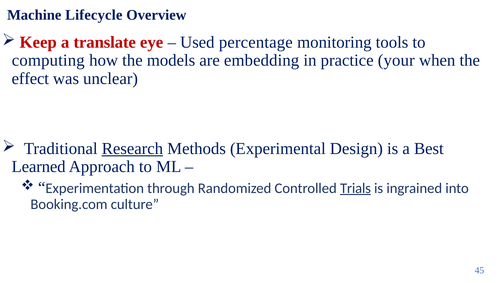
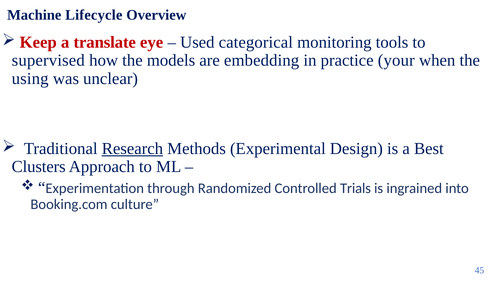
percentage: percentage -> categorical
computing: computing -> supervised
effect: effect -> using
Learned: Learned -> Clusters
Trials underline: present -> none
